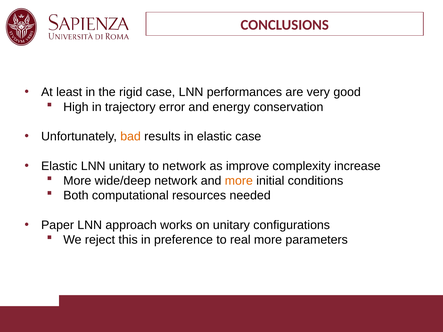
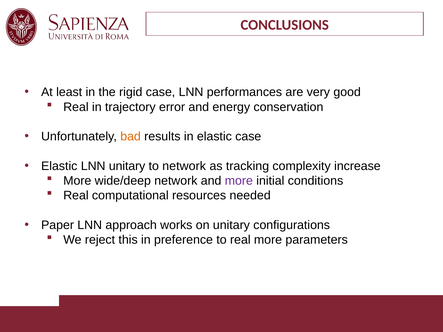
High at (76, 107): High -> Real
improve: improve -> tracking
more at (239, 181) colour: orange -> purple
Both at (76, 196): Both -> Real
